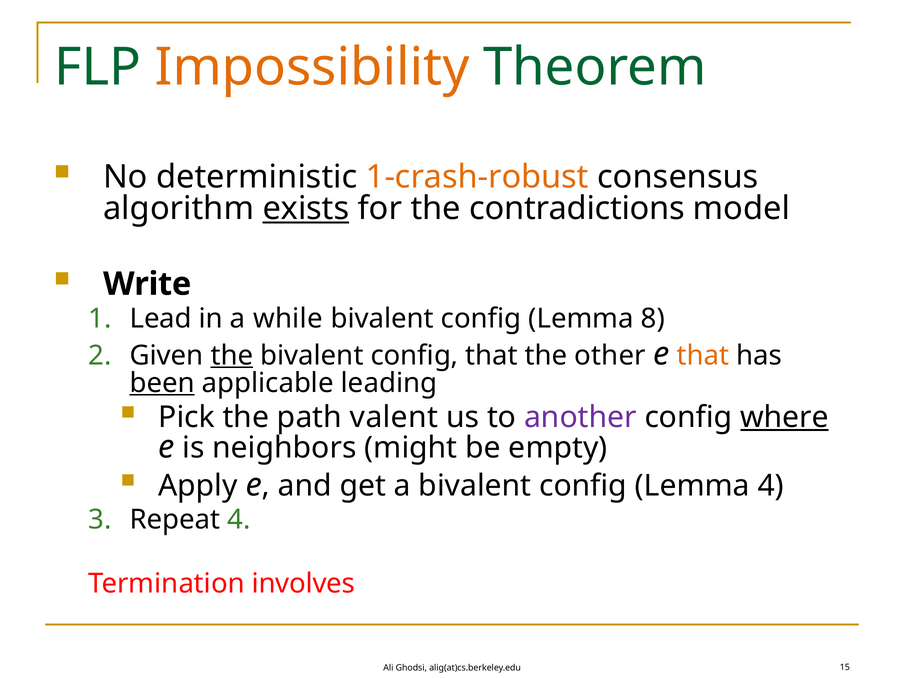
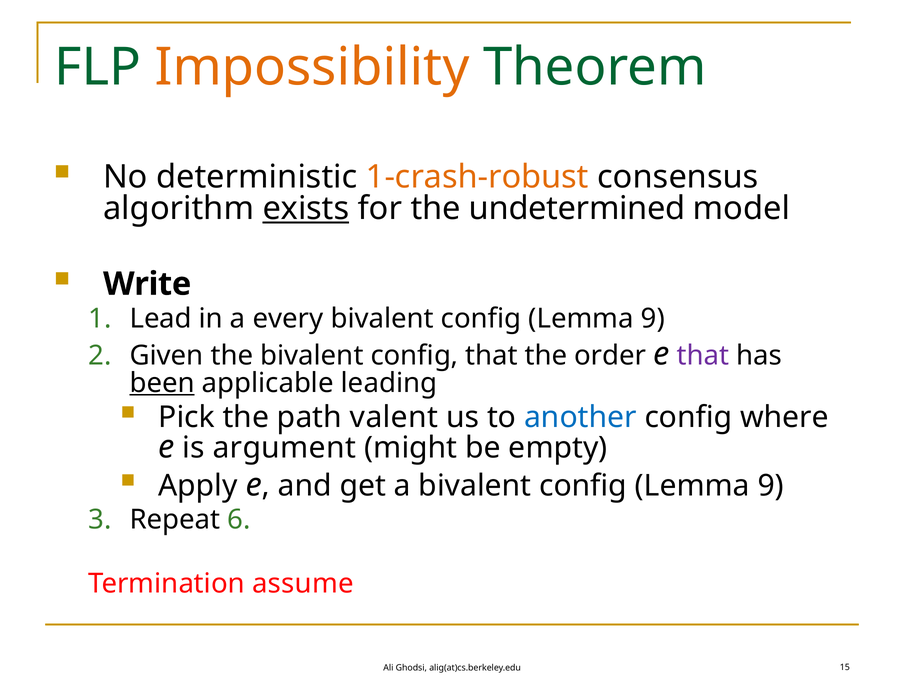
contradictions: contradictions -> undetermined
while: while -> every
8 at (653, 319): 8 -> 9
the at (232, 356) underline: present -> none
other: other -> order
that at (703, 356) colour: orange -> purple
another colour: purple -> blue
where underline: present -> none
neighbors: neighbors -> argument
4 at (771, 486): 4 -> 9
Repeat 4: 4 -> 6
involves: involves -> assume
